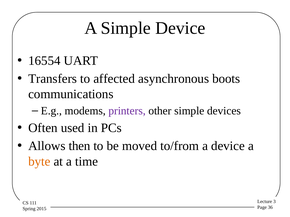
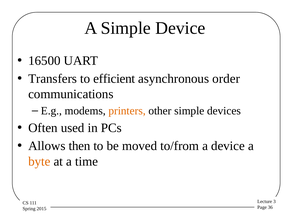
16554: 16554 -> 16500
affected: affected -> efficient
boots: boots -> order
printers colour: purple -> orange
